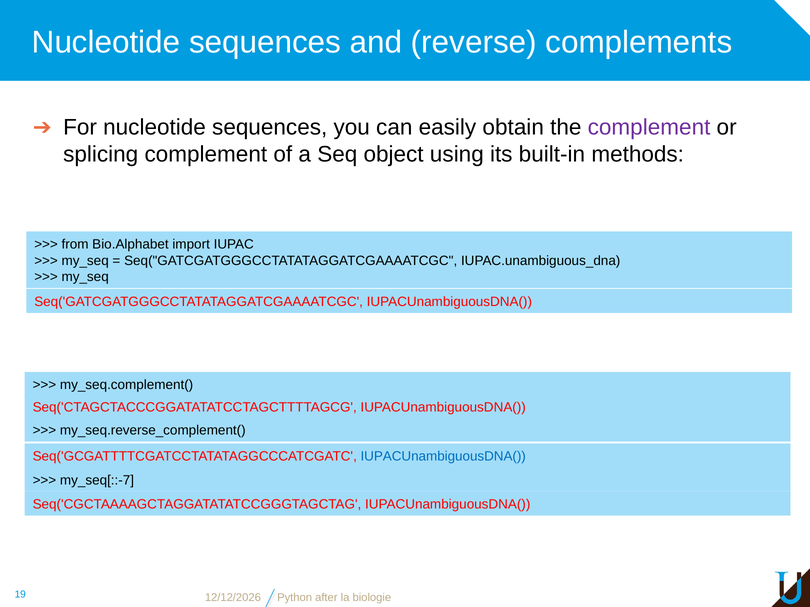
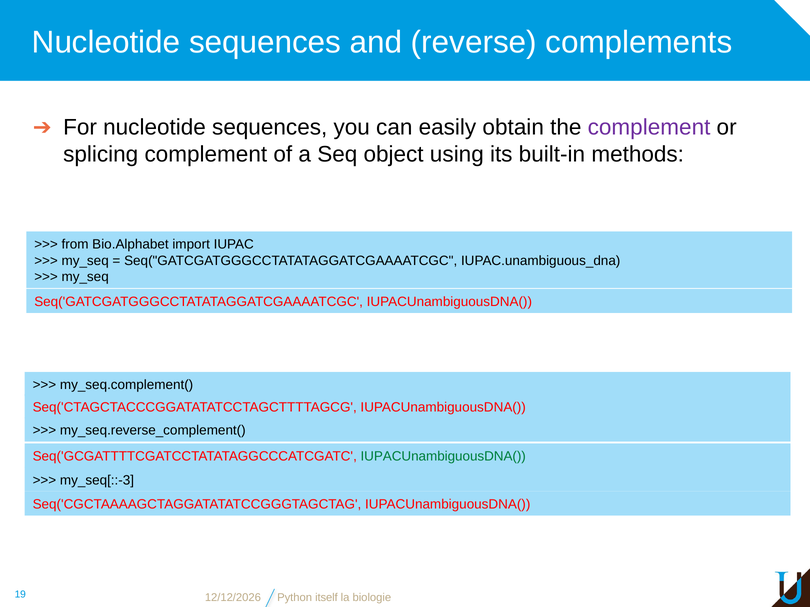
IUPACUnambiguousDNA( at (443, 457) colour: blue -> green
my_seq[::-7: my_seq[::-7 -> my_seq[::-3
after: after -> itself
